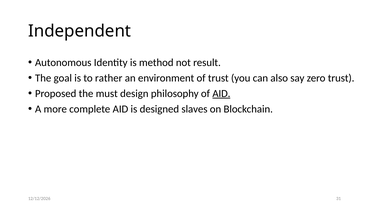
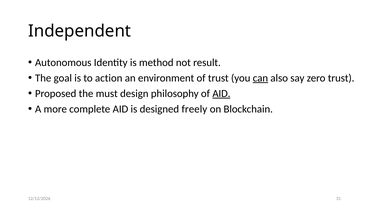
rather: rather -> action
can underline: none -> present
slaves: slaves -> freely
